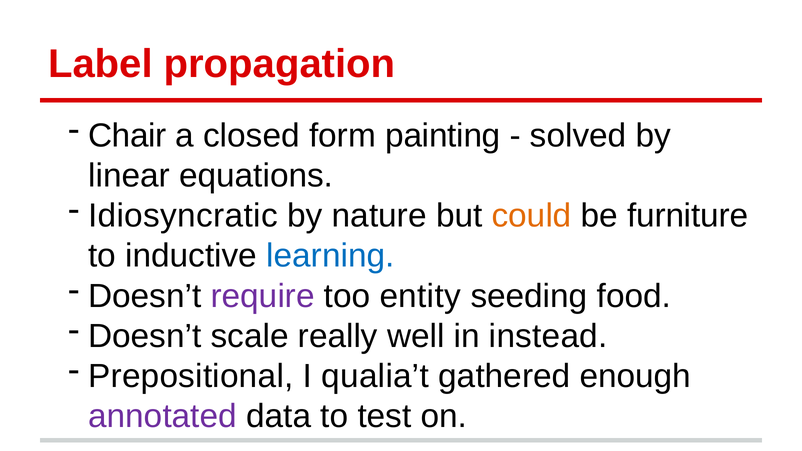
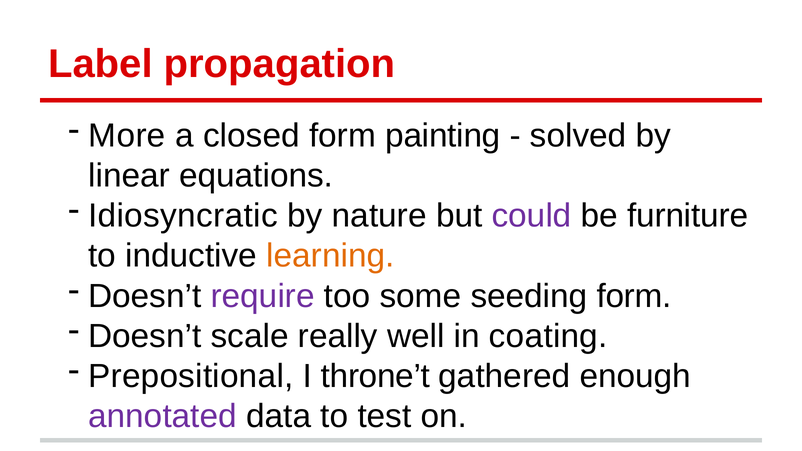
Chair: Chair -> More
could colour: orange -> purple
learning colour: blue -> orange
entity: entity -> some
seeding food: food -> form
instead: instead -> coating
qualia’t: qualia’t -> throne’t
